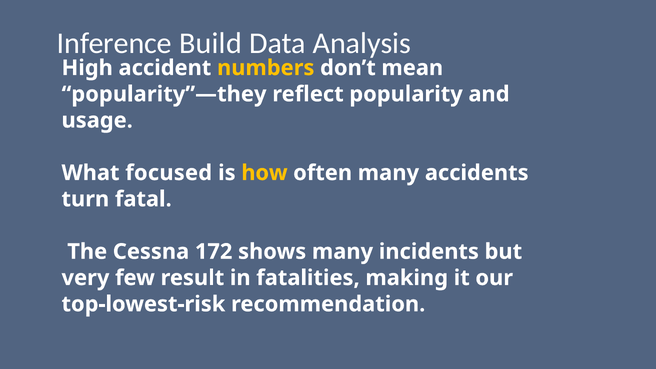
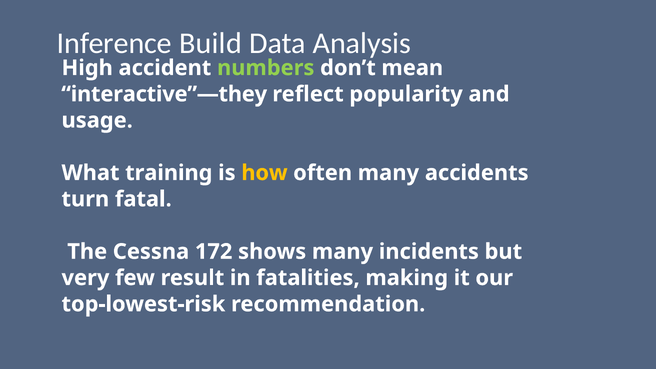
numbers colour: yellow -> light green
popularity”—they: popularity”—they -> interactive”—they
focused: focused -> training
